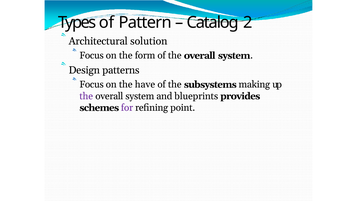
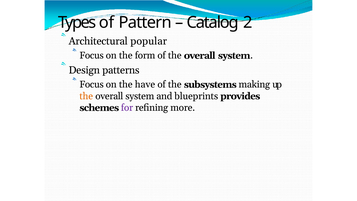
solution: solution -> popular
the at (86, 96) colour: purple -> orange
point: point -> more
